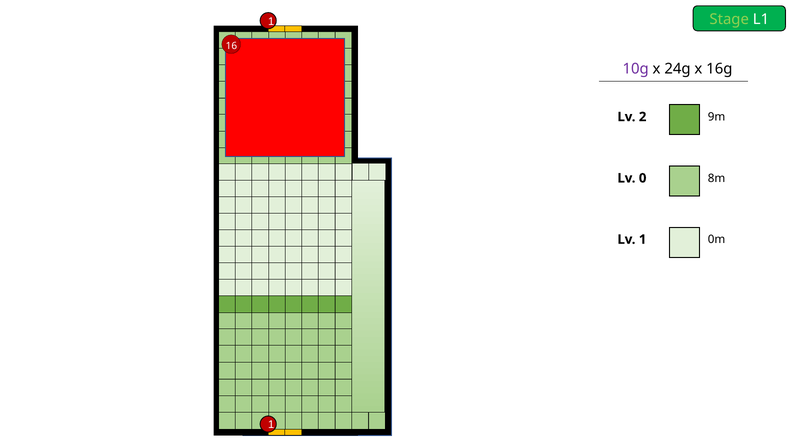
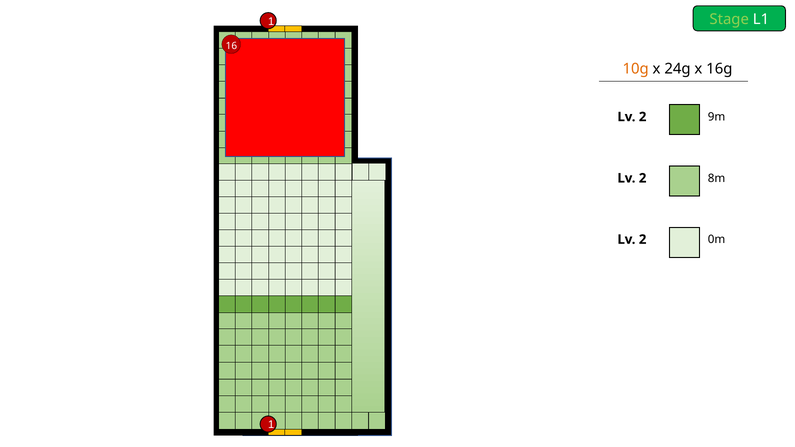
10g colour: purple -> orange
0 at (643, 178): 0 -> 2
1 at (643, 240): 1 -> 2
